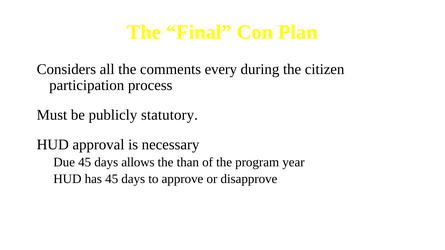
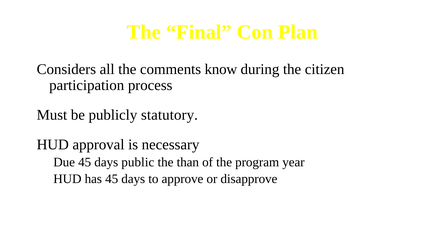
every: every -> know
allows: allows -> public
